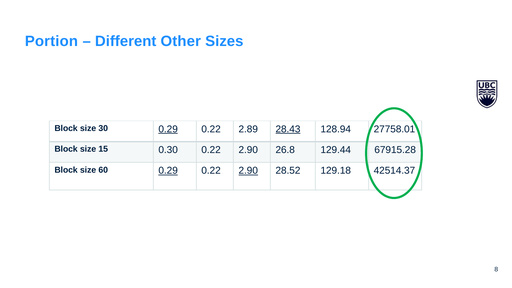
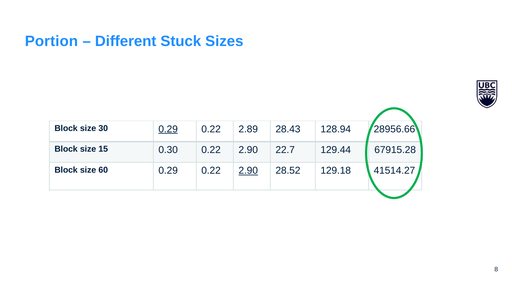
Other: Other -> Stuck
28.43 underline: present -> none
27758.01: 27758.01 -> 28956.66
26.8: 26.8 -> 22.7
0.29 at (168, 171) underline: present -> none
42514.37: 42514.37 -> 41514.27
